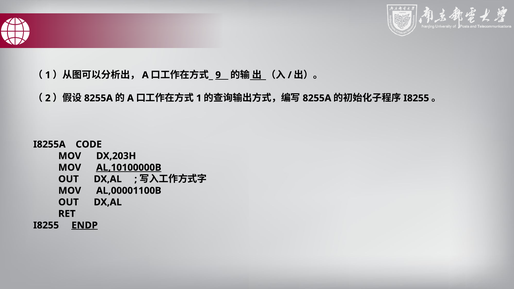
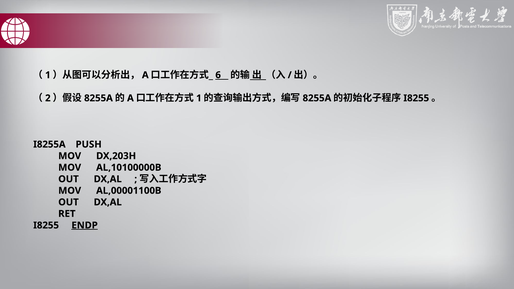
9: 9 -> 6
CODE: CODE -> PUSH
AL,10100000B underline: present -> none
